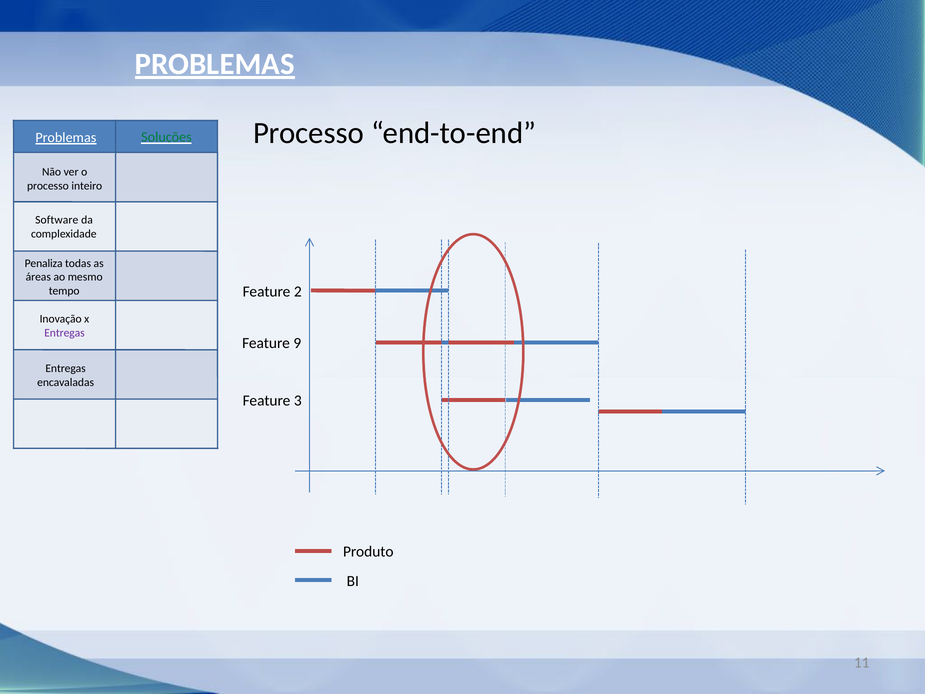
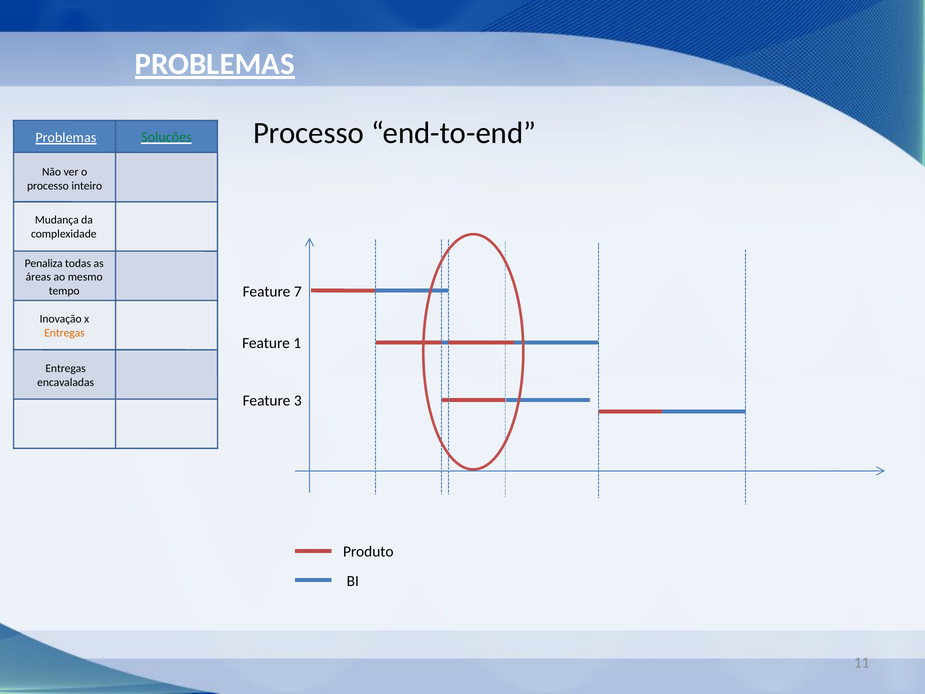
Software: Software -> Mudança
2: 2 -> 7
Entregas at (64, 333) colour: purple -> orange
9: 9 -> 1
